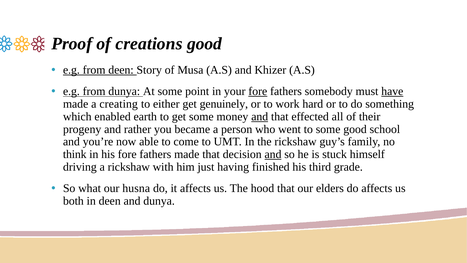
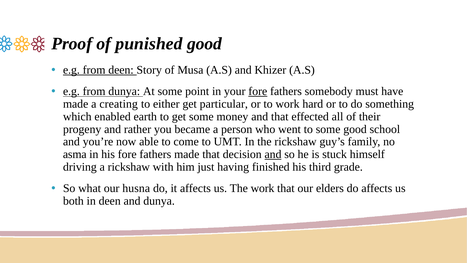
creations: creations -> punished
have underline: present -> none
genuinely: genuinely -> particular
and at (260, 116) underline: present -> none
think: think -> asma
The hood: hood -> work
